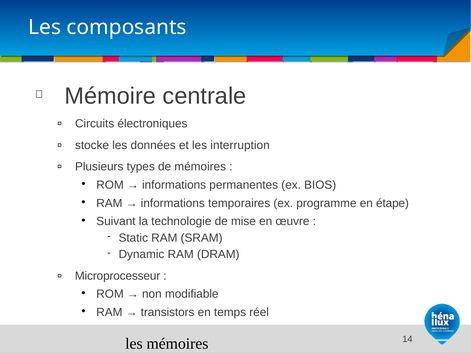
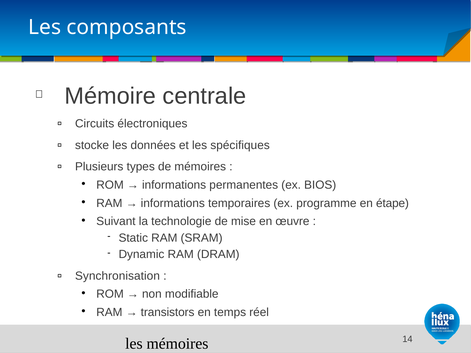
interruption: interruption -> spécifiques
Microprocesseur: Microprocesseur -> Synchronisation
